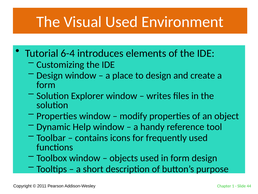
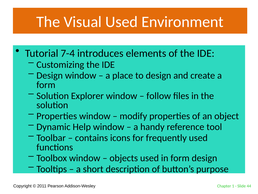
6-4: 6-4 -> 7-4
writes: writes -> follow
